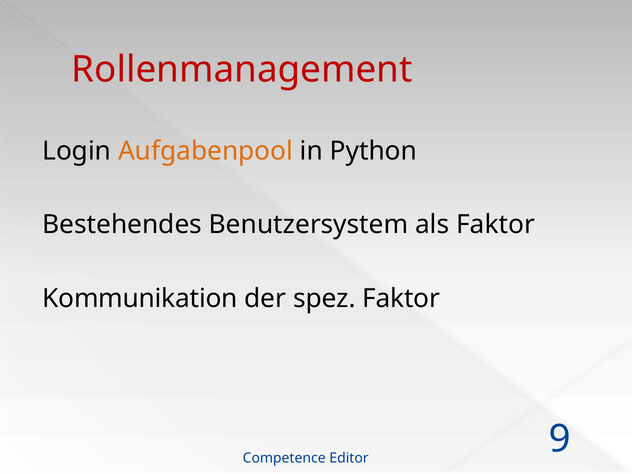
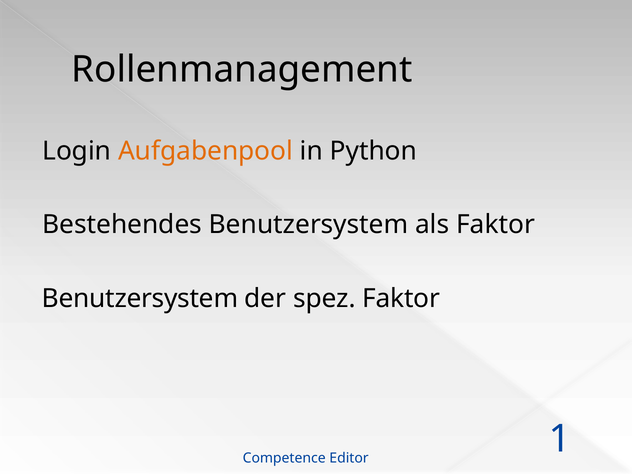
Rollenmanagement colour: red -> black
Kommunikation at (140, 298): Kommunikation -> Benutzersystem
9: 9 -> 1
